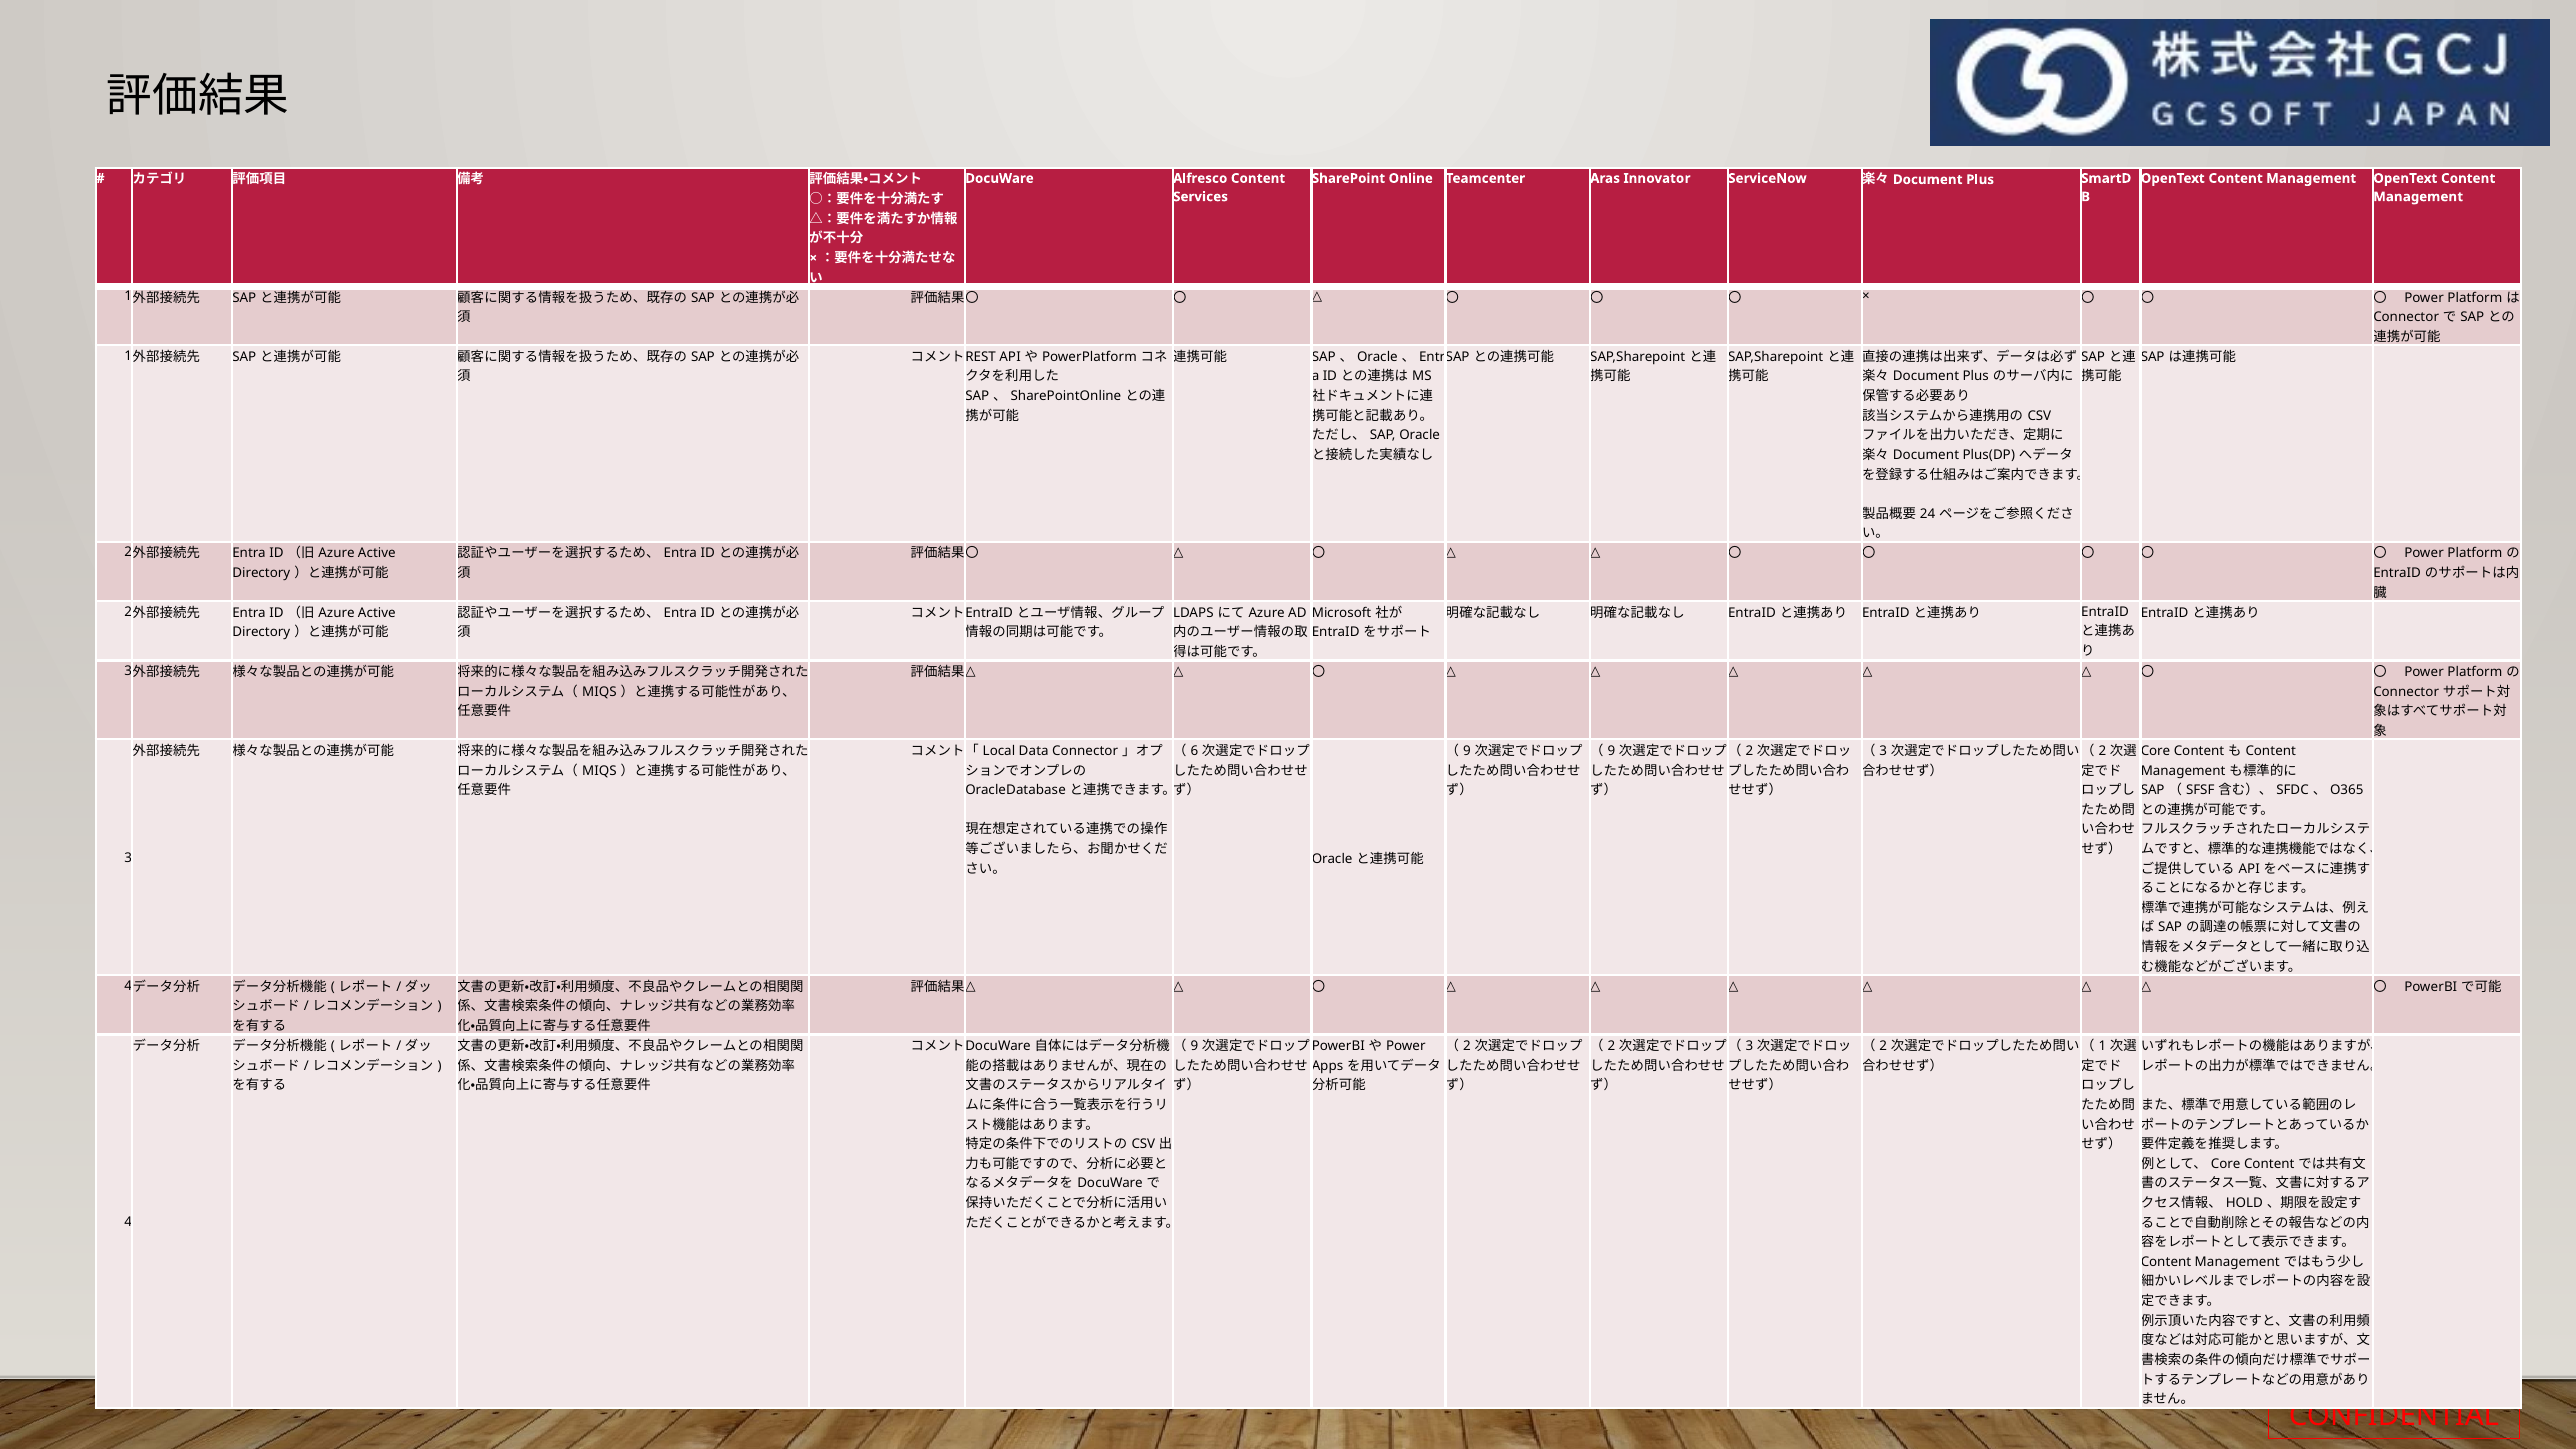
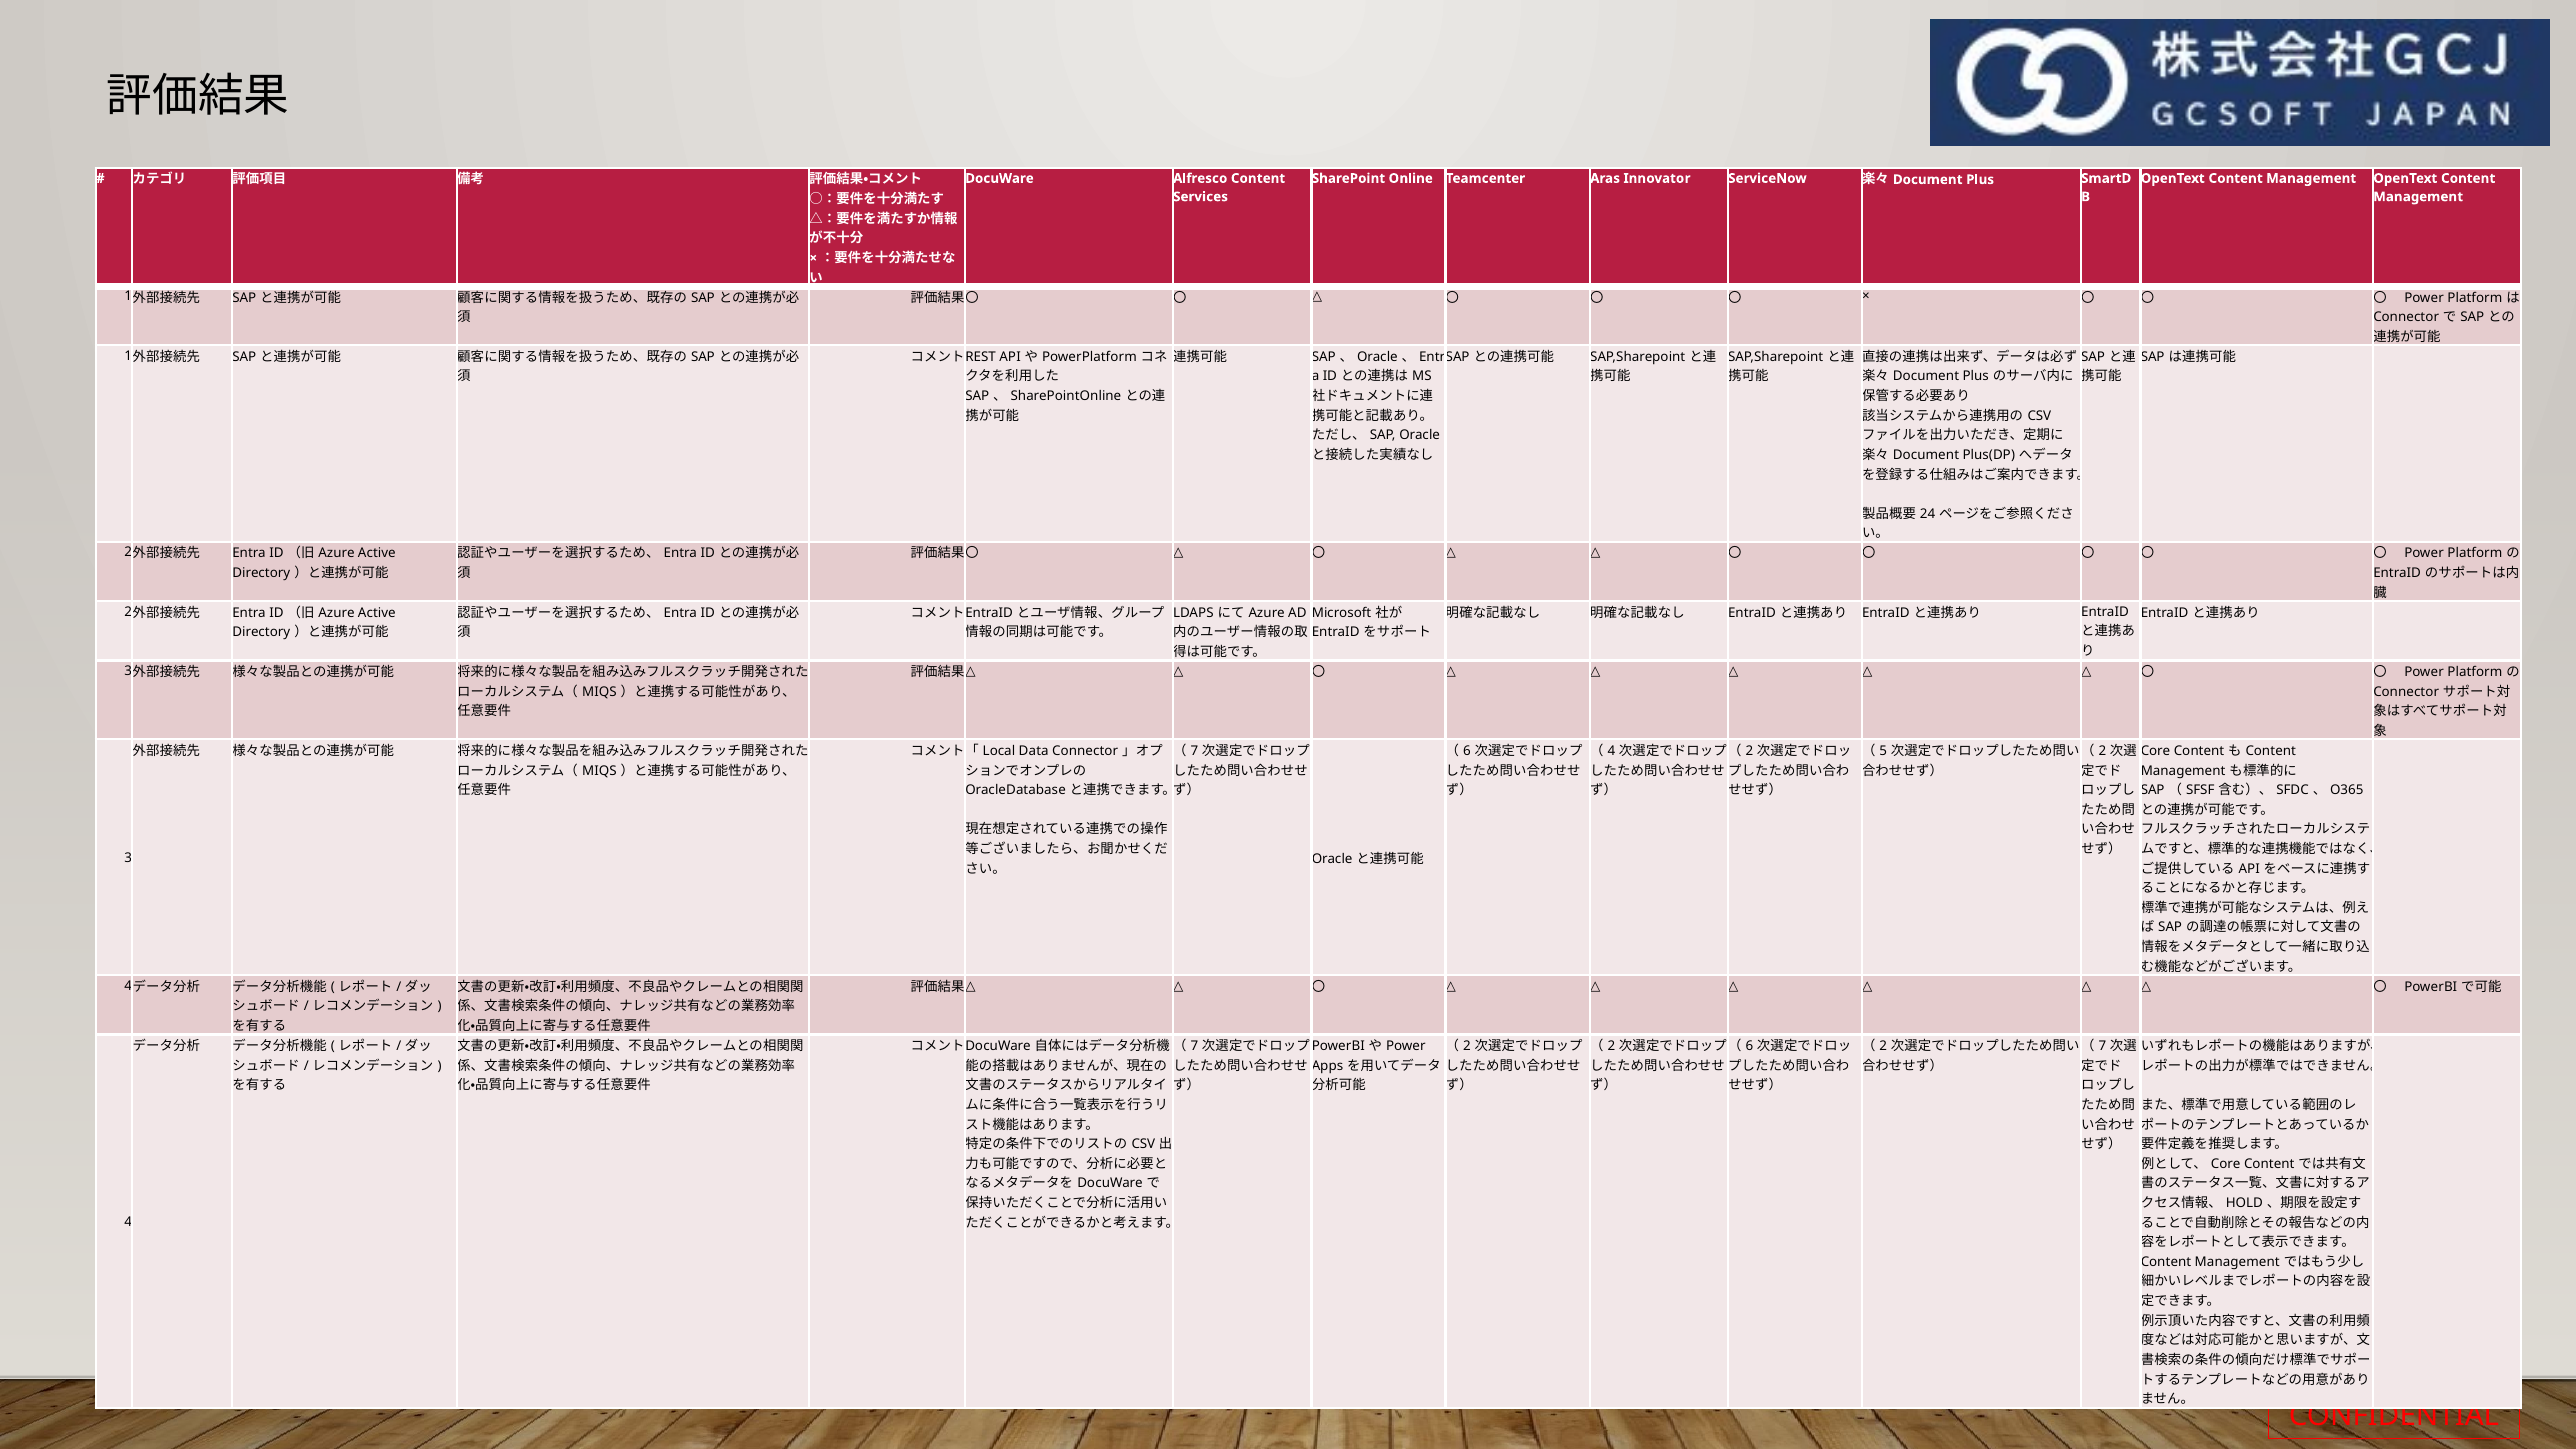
6 at (1194, 751): 6 -> 7
9 at (1467, 751): 9 -> 6
9 at (1611, 751): 9 -> 4
3 at (1883, 751): 3 -> 5
9 at (1194, 1046): 9 -> 7
3 at (1749, 1046): 3 -> 6
1 at (2102, 1046): 1 -> 7
